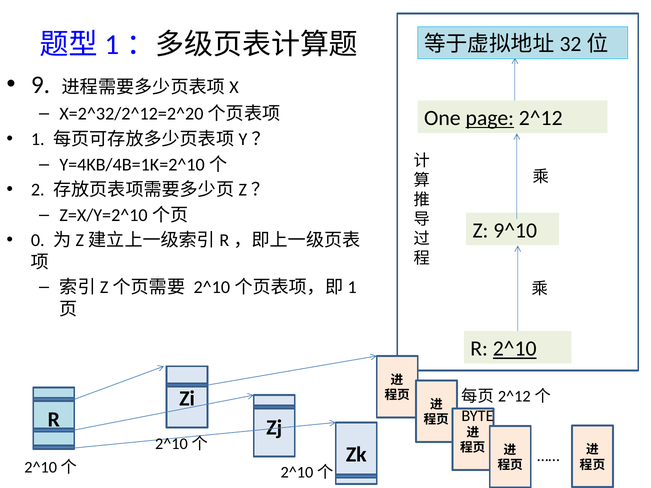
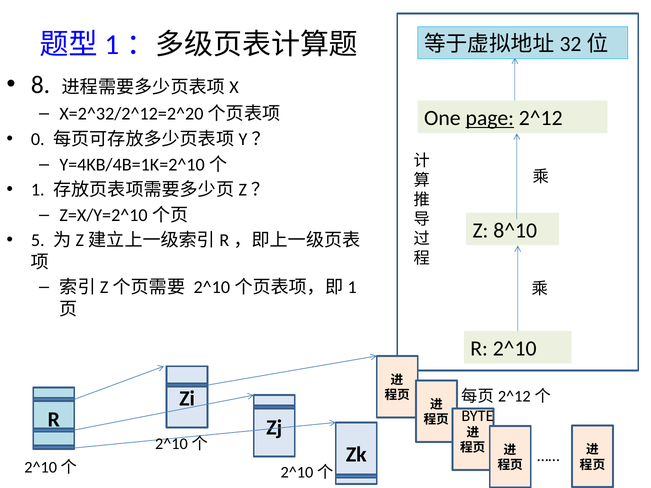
9: 9 -> 8
1: 1 -> 0
2: 2 -> 1
9^10: 9^10 -> 8^10
0: 0 -> 5
2^10 underline: present -> none
